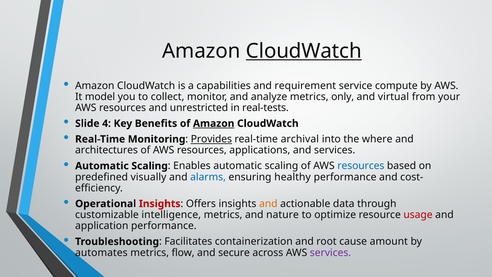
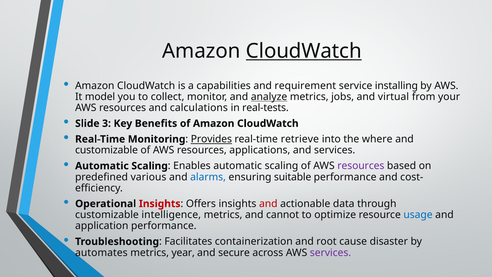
compute: compute -> installing
analyze underline: none -> present
only: only -> jobs
unrestricted: unrestricted -> calculations
4: 4 -> 3
Amazon at (214, 123) underline: present -> none
archival: archival -> retrieve
architectures at (106, 150): architectures -> customizable
resources at (361, 166) colour: blue -> purple
visually: visually -> various
healthy: healthy -> suitable
and at (268, 204) colour: orange -> red
nature: nature -> cannot
usage colour: red -> blue
amount: amount -> disaster
flow: flow -> year
